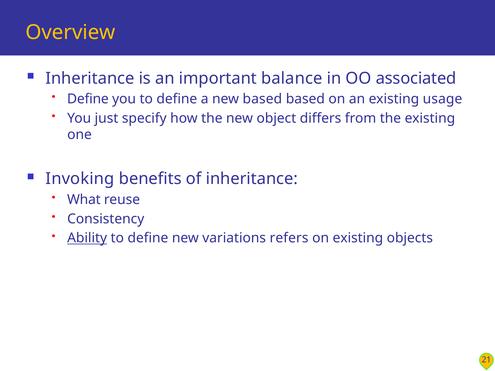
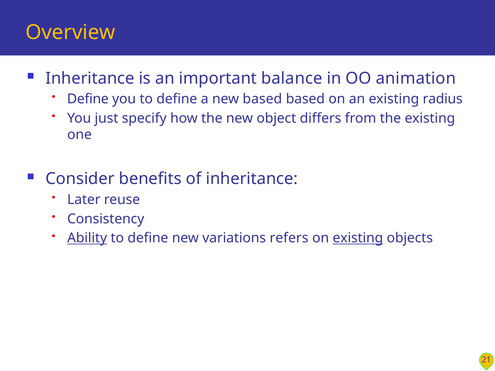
associated: associated -> animation
usage: usage -> radius
Invoking: Invoking -> Consider
What: What -> Later
existing at (358, 238) underline: none -> present
